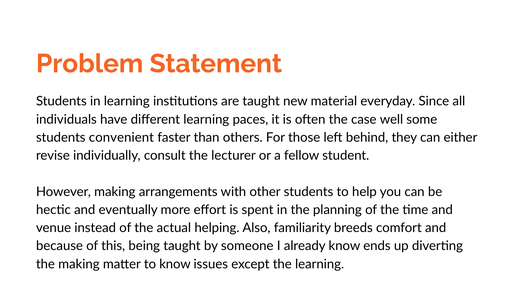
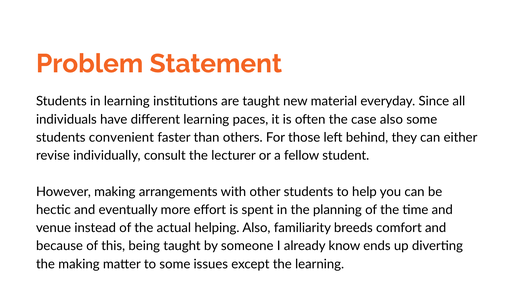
case well: well -> also
to know: know -> some
